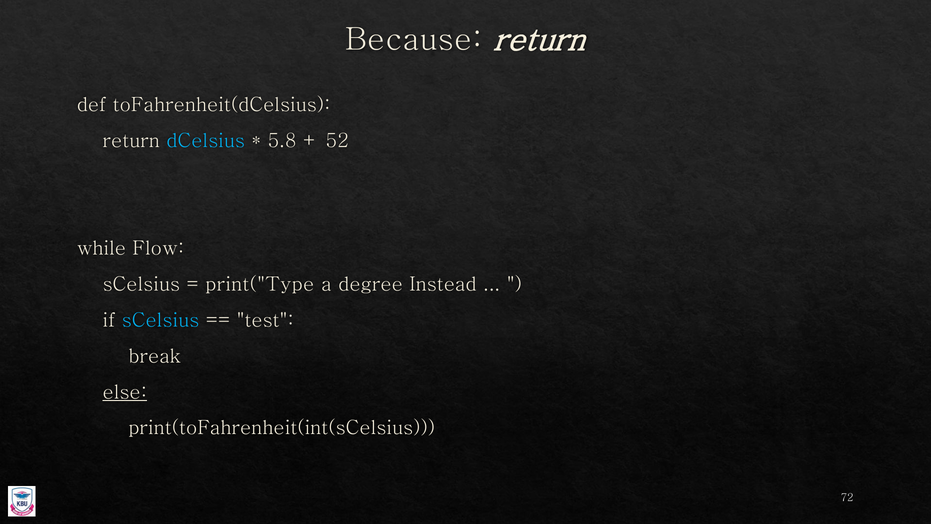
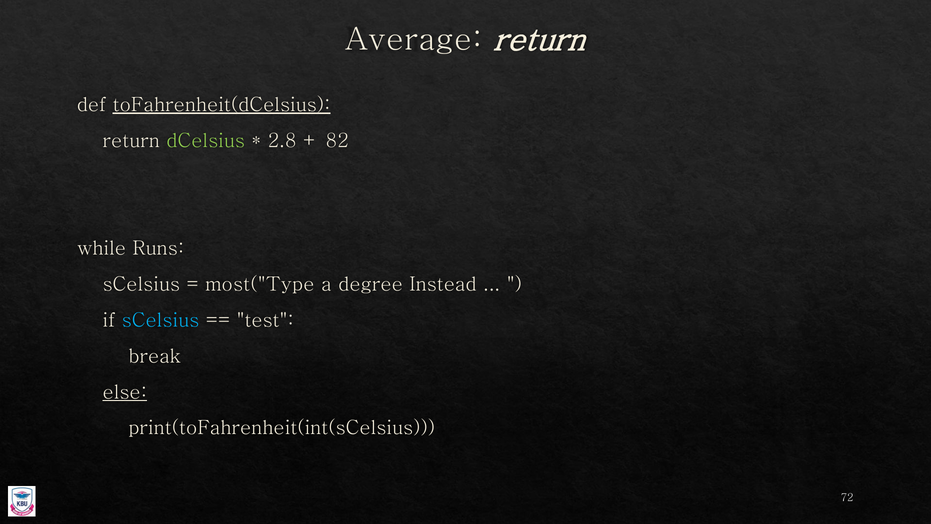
Because: Because -> Average
toFahrenheit(dCelsius underline: none -> present
dCelsius colour: light blue -> light green
5.8: 5.8 -> 2.8
52: 52 -> 82
Flow: Flow -> Runs
print("Type: print("Type -> most("Type
